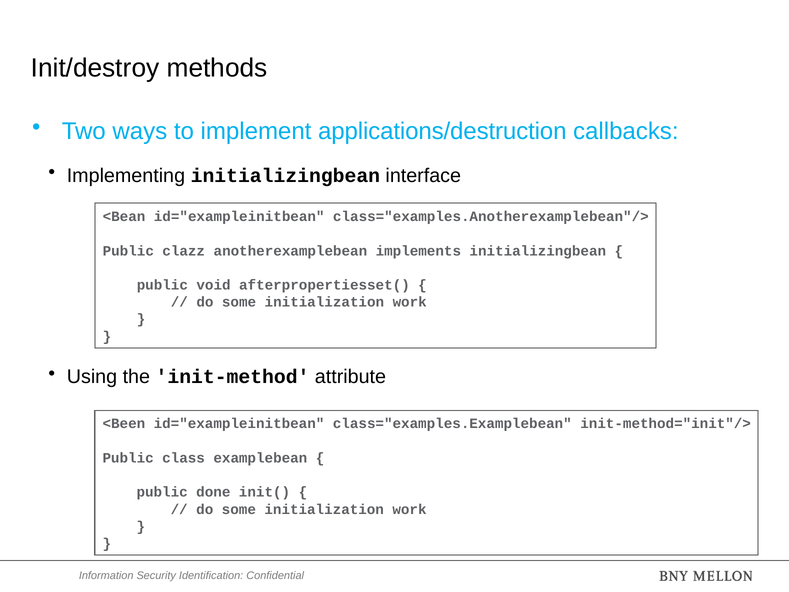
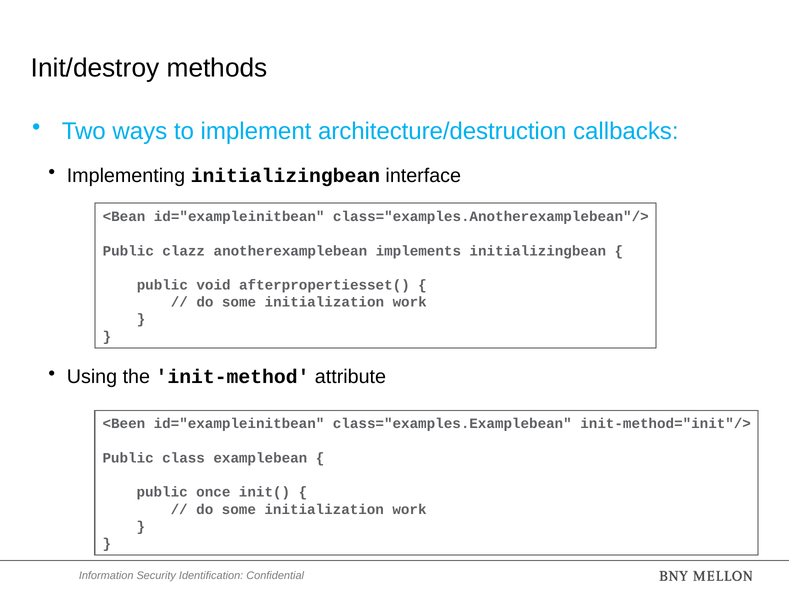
applications/destruction: applications/destruction -> architecture/destruction
done: done -> once
